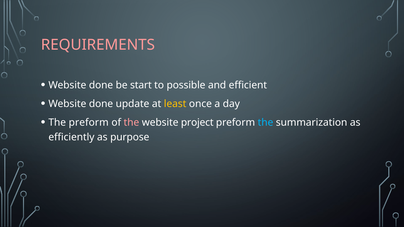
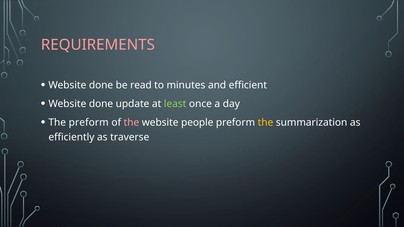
start: start -> read
possible: possible -> minutes
least colour: yellow -> light green
project: project -> people
the at (265, 123) colour: light blue -> yellow
purpose: purpose -> traverse
